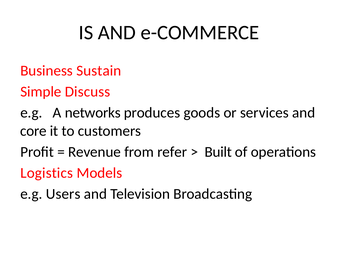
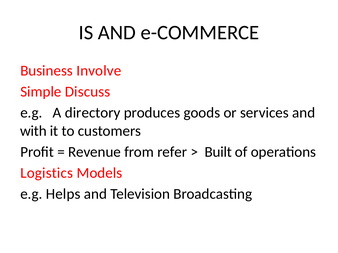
Sustain: Sustain -> Involve
networks: networks -> directory
core: core -> with
Users: Users -> Helps
